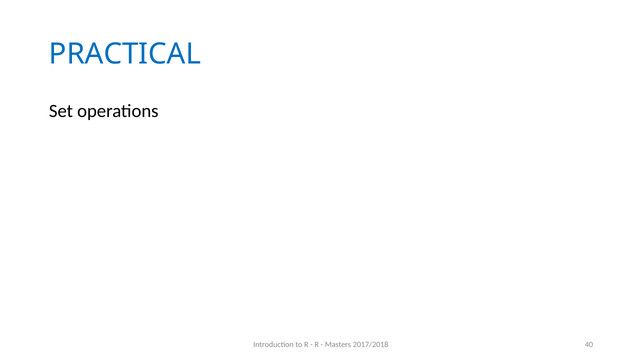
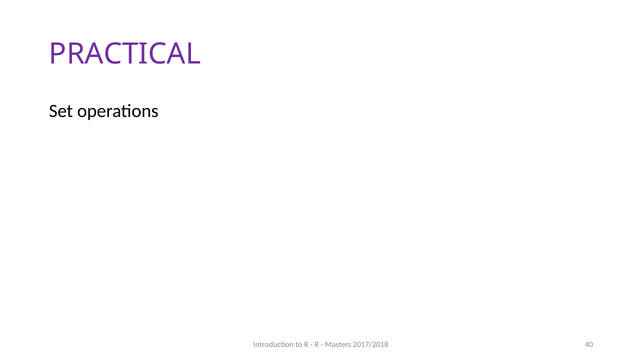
PRACTICAL colour: blue -> purple
